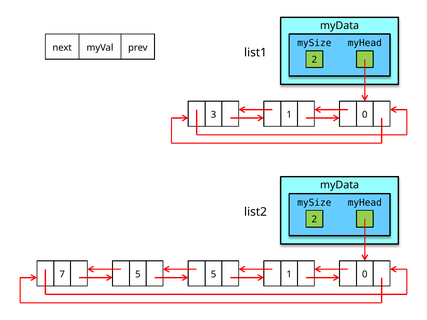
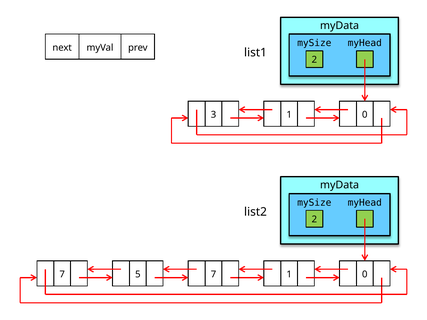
7 5: 5 -> 7
